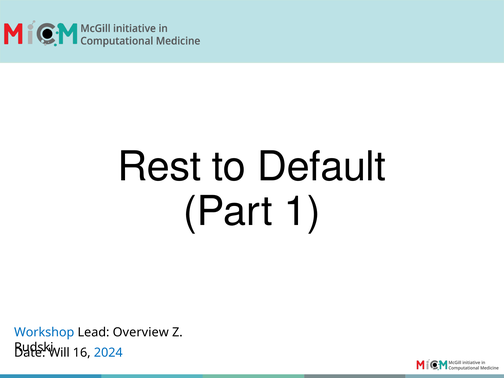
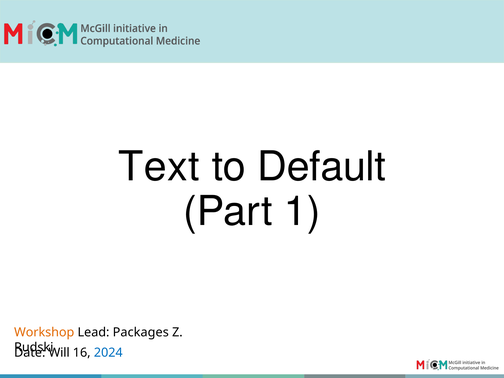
Rest: Rest -> Text
Workshop colour: blue -> orange
Overview: Overview -> Packages
